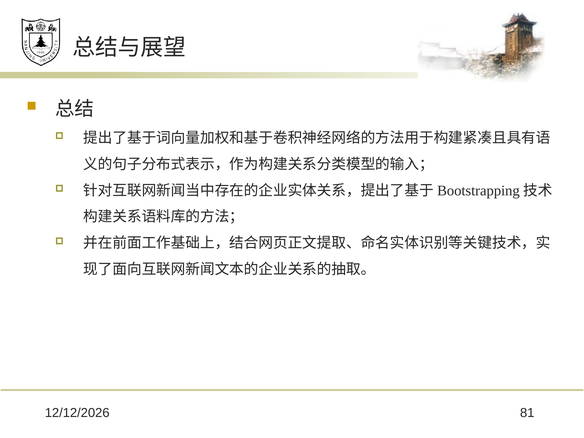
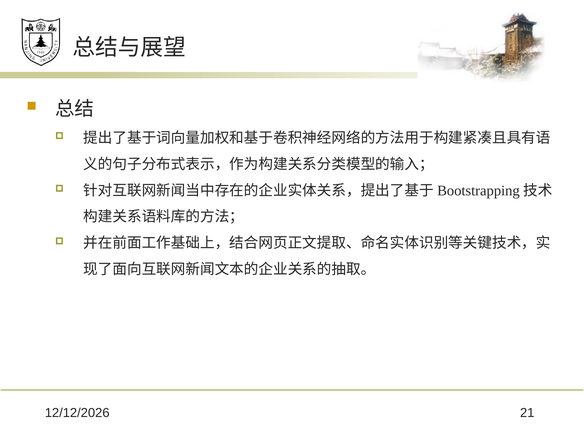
81: 81 -> 21
